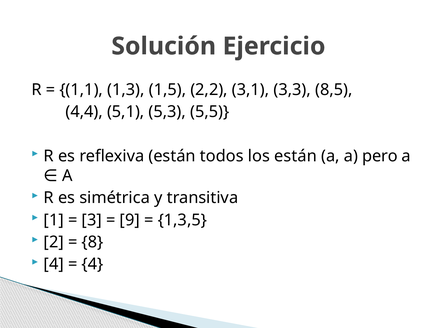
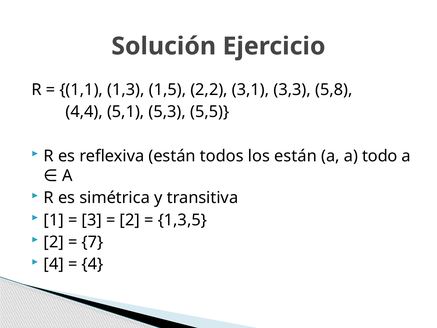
8,5: 8,5 -> 5,8
pero: pero -> todo
9 at (130, 220): 9 -> 2
8: 8 -> 7
